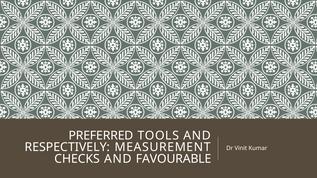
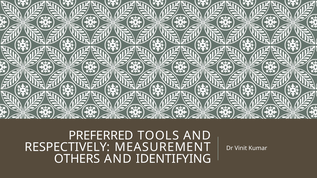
CHECKS: CHECKS -> OTHERS
FAVOURABLE: FAVOURABLE -> IDENTIFYING
